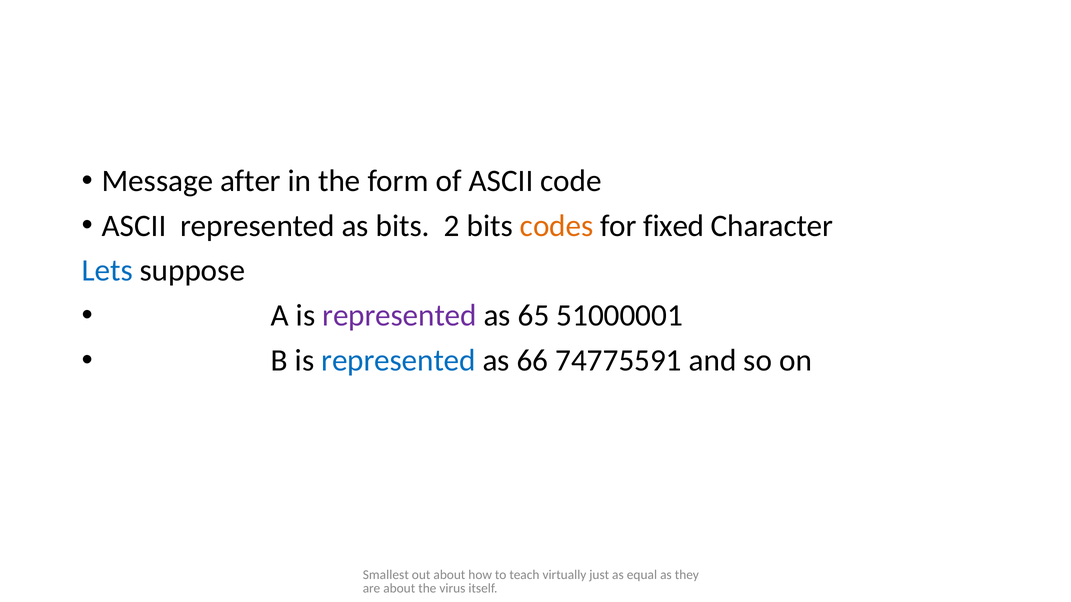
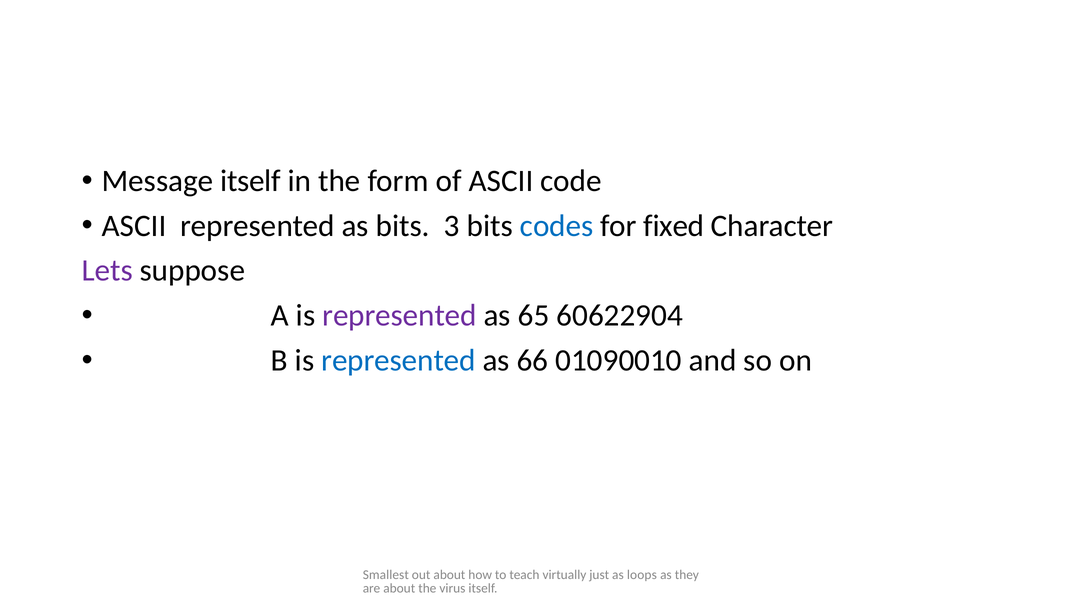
Message after: after -> itself
2: 2 -> 3
codes colour: orange -> blue
Lets colour: blue -> purple
51000001: 51000001 -> 60622904
74775591: 74775591 -> 01090010
equal: equal -> loops
